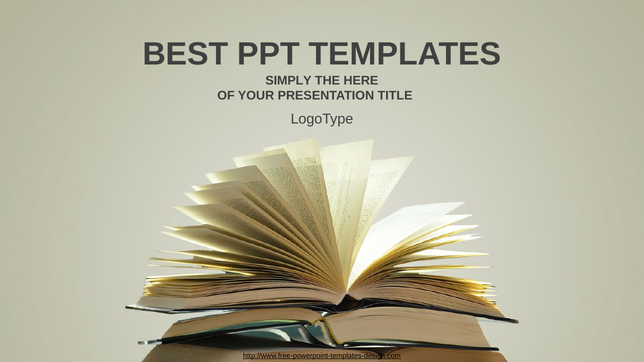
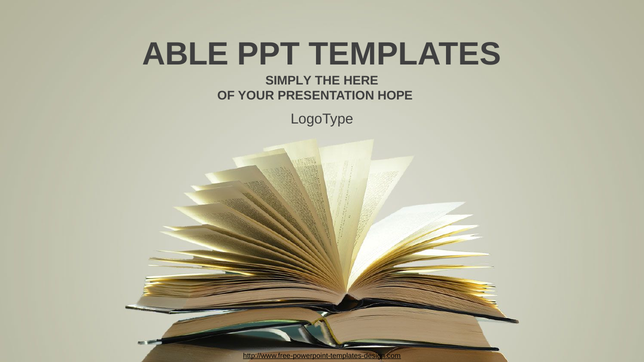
BEST: BEST -> ABLE
TITLE: TITLE -> HOPE
